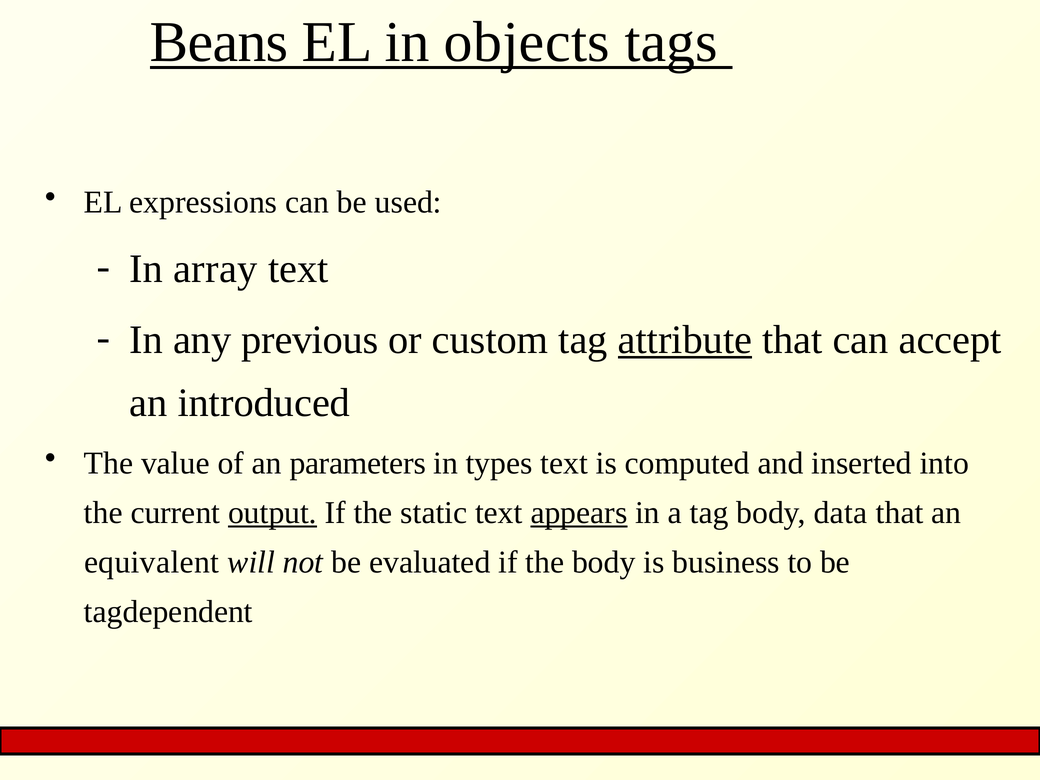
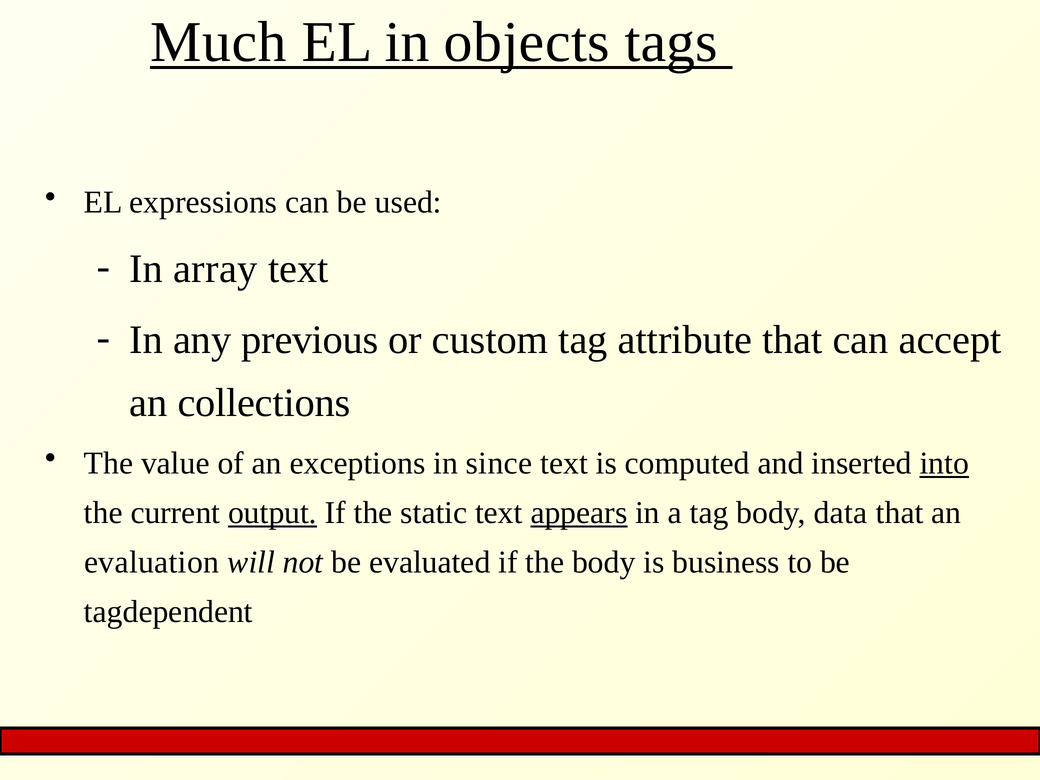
Beans: Beans -> Much
attribute underline: present -> none
introduced: introduced -> collections
parameters: parameters -> exceptions
types: types -> since
into underline: none -> present
equivalent: equivalent -> evaluation
